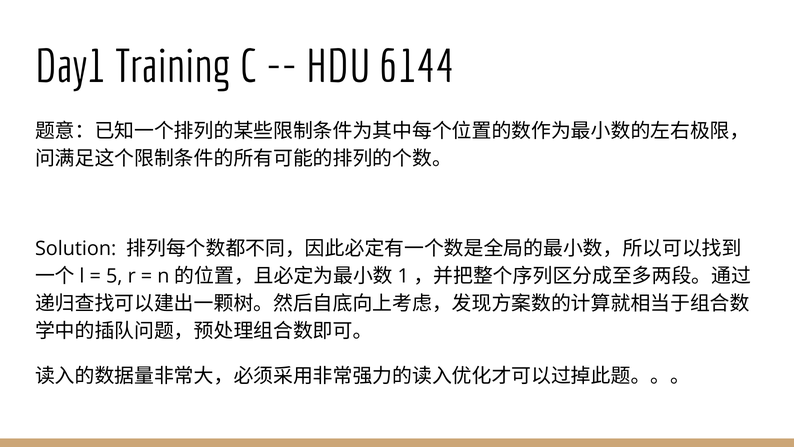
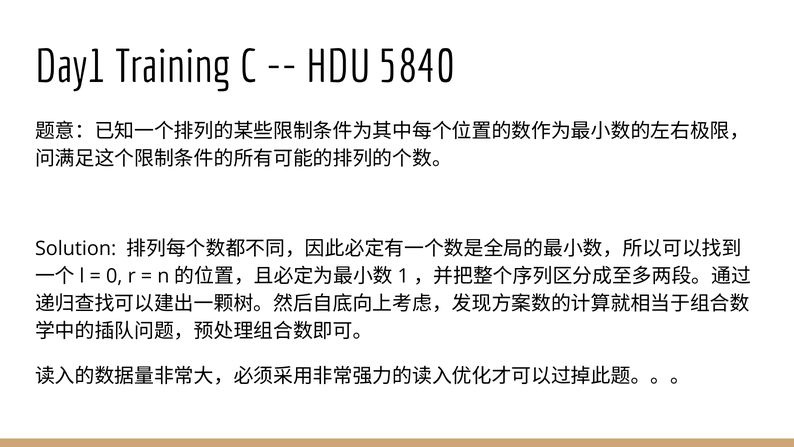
6144: 6144 -> 5840
5: 5 -> 0
